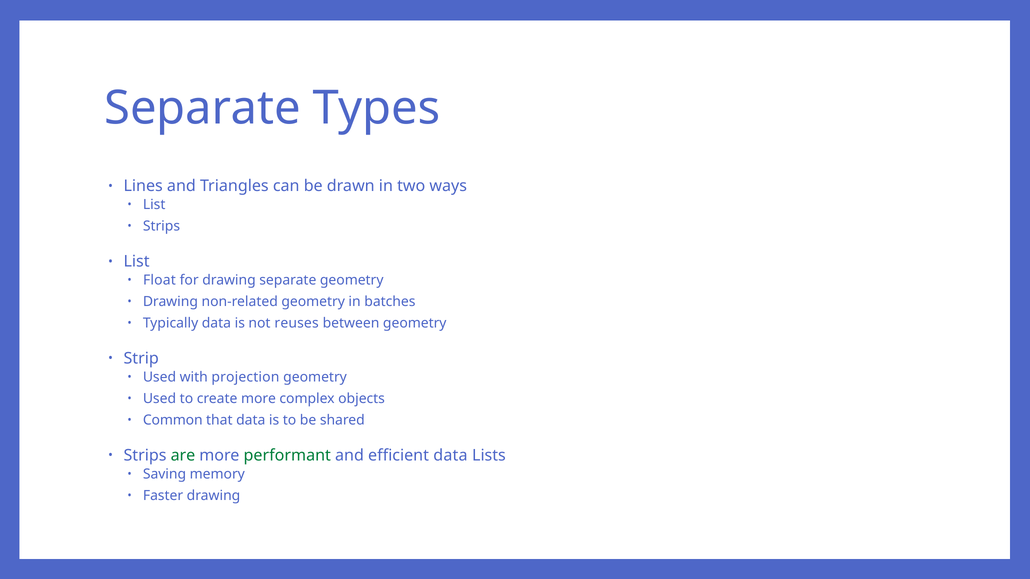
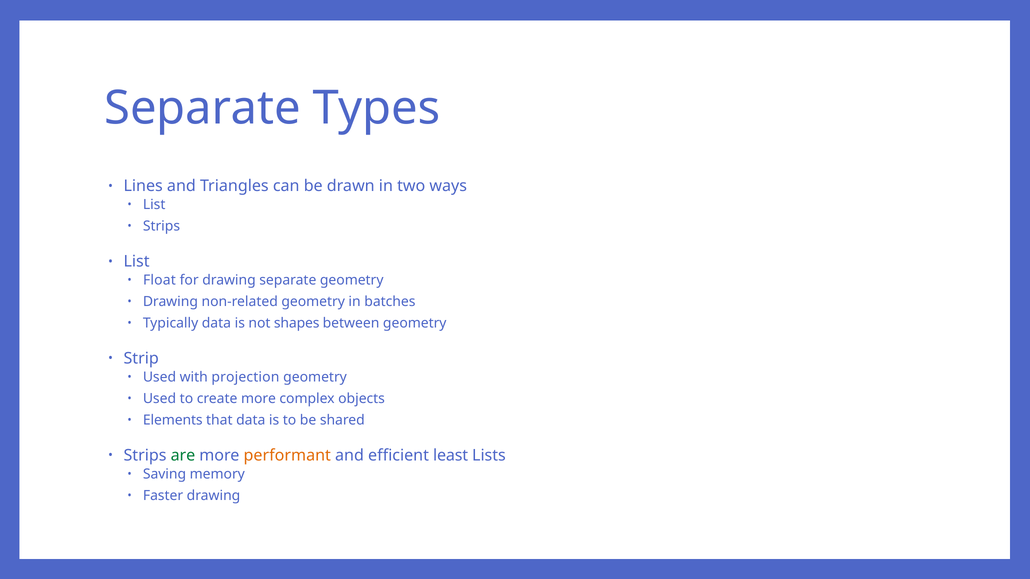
reuses: reuses -> shapes
Common: Common -> Elements
performant colour: green -> orange
efficient data: data -> least
